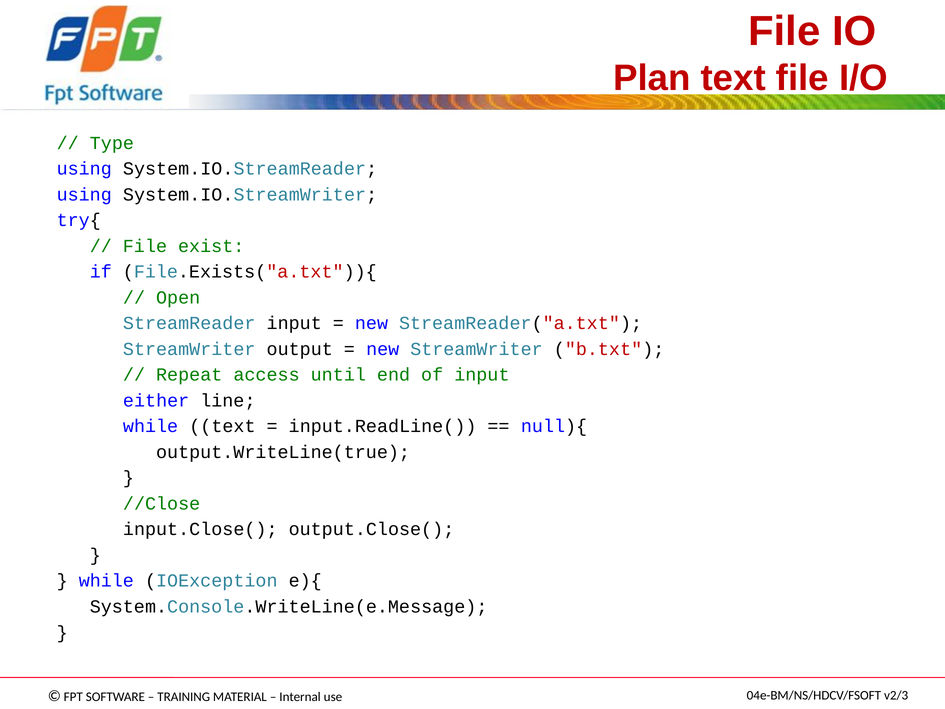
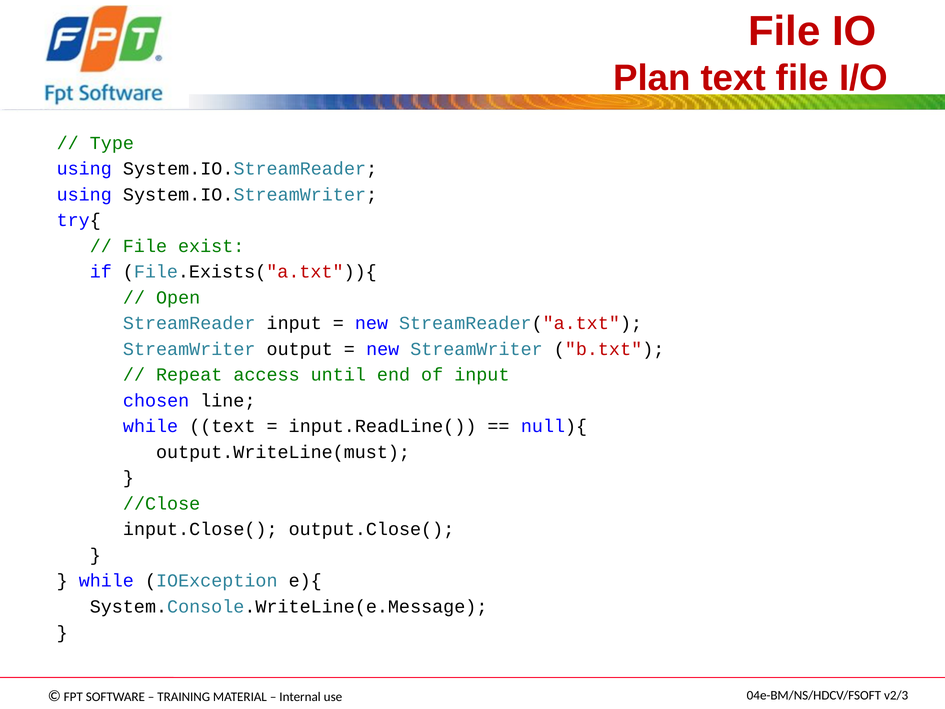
either: either -> chosen
output.WriteLine(true: output.WriteLine(true -> output.WriteLine(must
